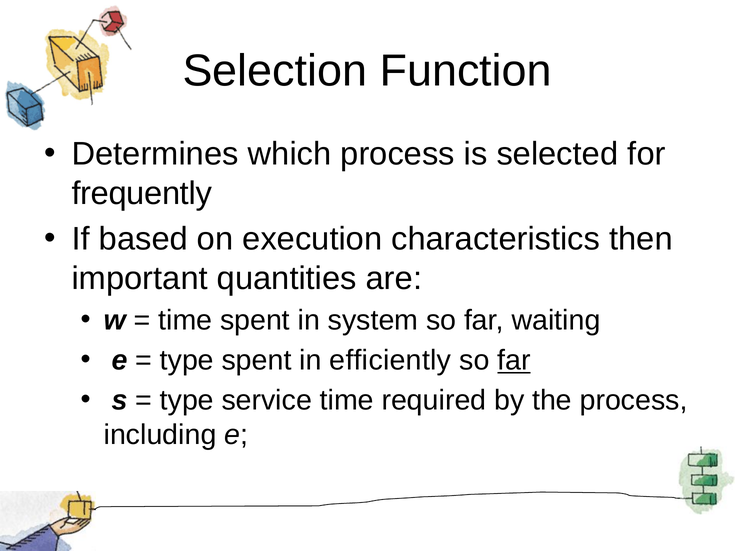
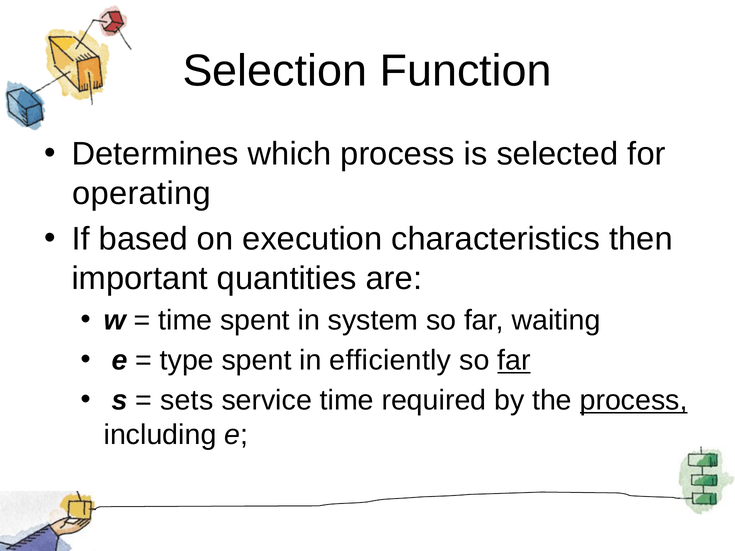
frequently: frequently -> operating
type at (187, 401): type -> sets
process at (634, 401) underline: none -> present
